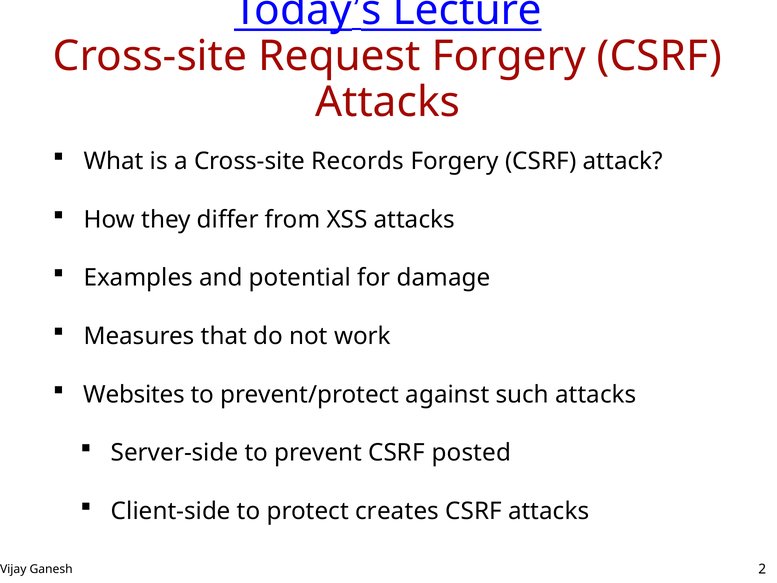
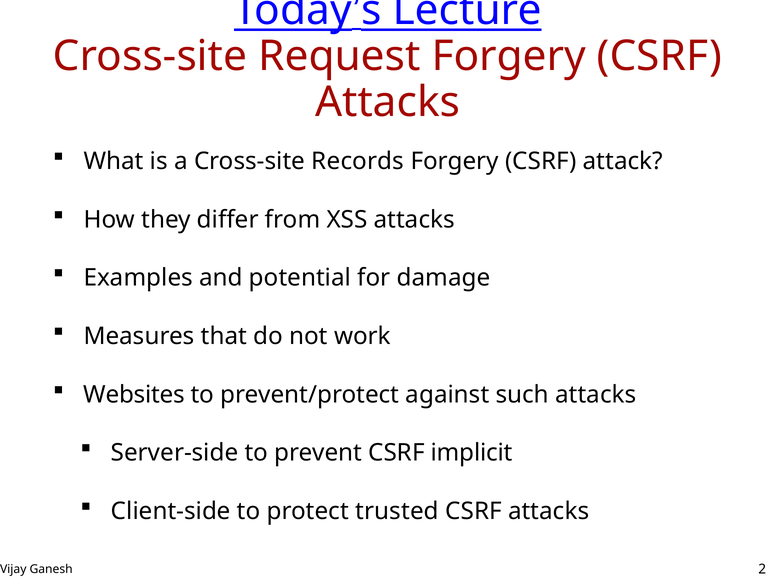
posted: posted -> implicit
creates: creates -> trusted
